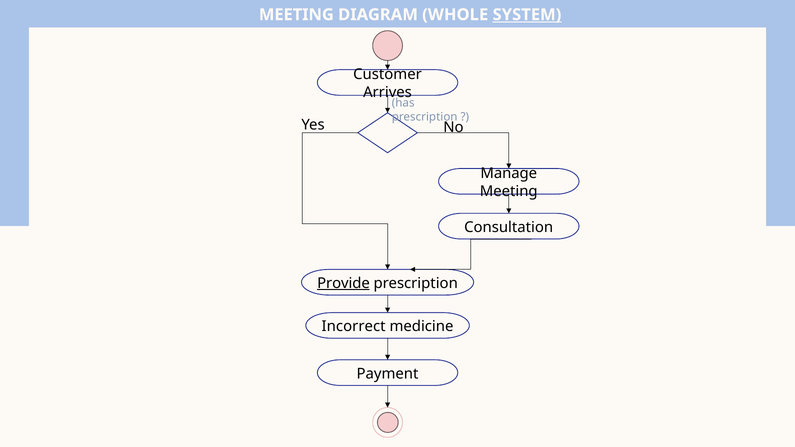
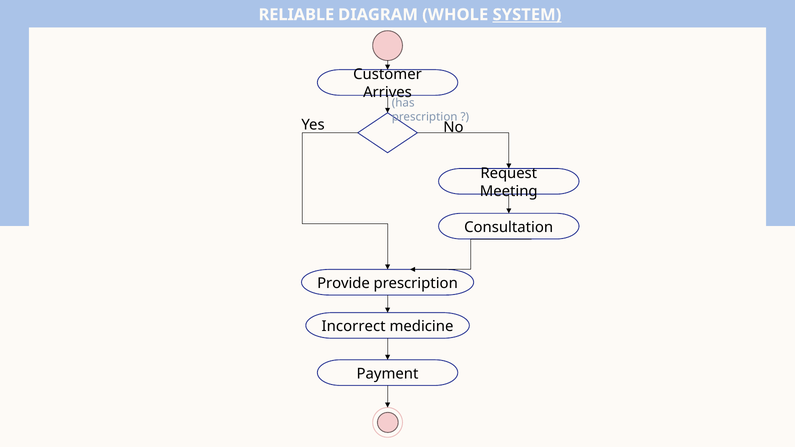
MEETING at (296, 15): MEETING -> RELIABLE
Manage: Manage -> Request
Provide underline: present -> none
